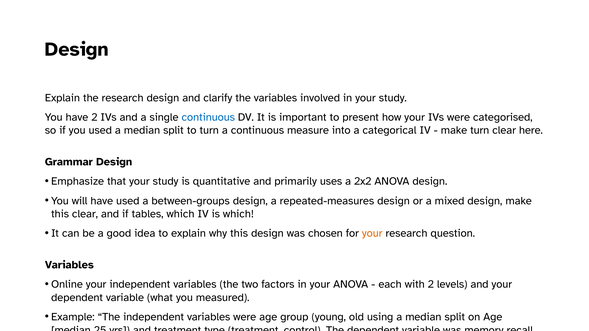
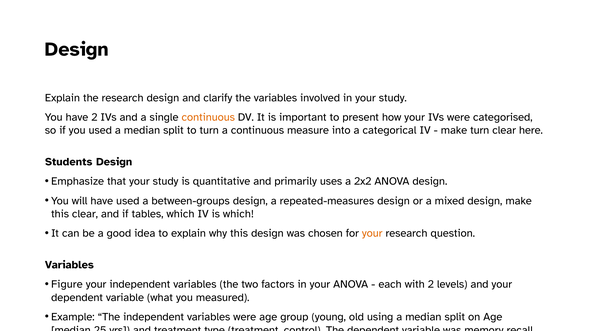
continuous at (208, 117) colour: blue -> orange
Grammar: Grammar -> Students
Online: Online -> Figure
